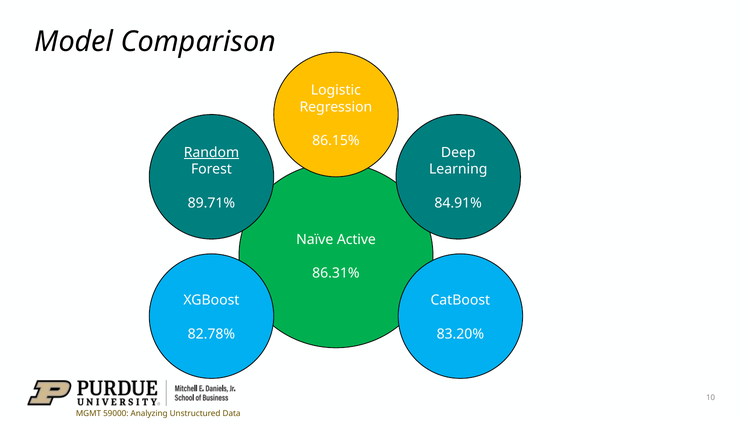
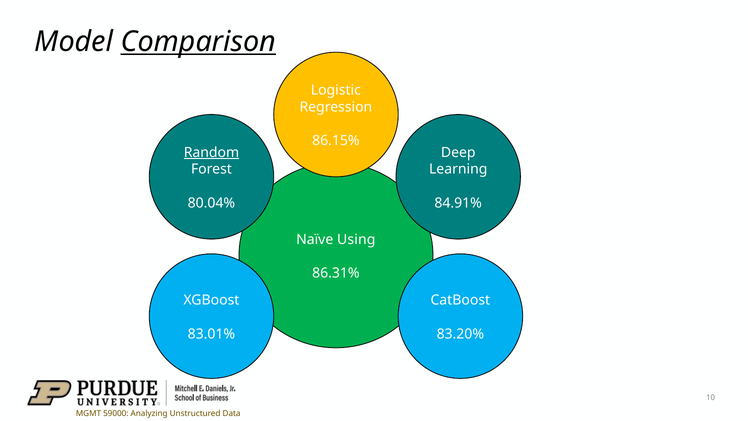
Comparison underline: none -> present
89.71%: 89.71% -> 80.04%
Active: Active -> Using
82.78%: 82.78% -> 83.01%
